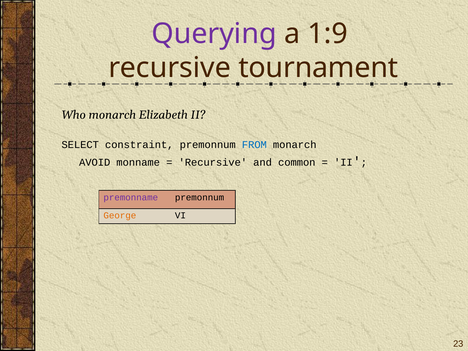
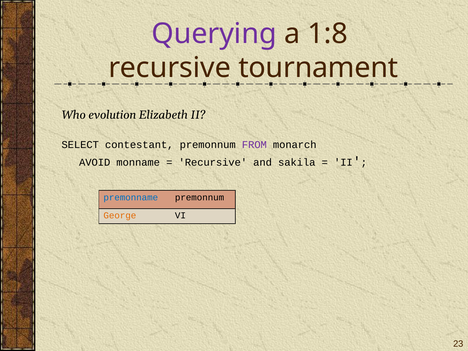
1:9: 1:9 -> 1:8
Who monarch: monarch -> evolution
constraint: constraint -> contestant
FROM colour: blue -> purple
common: common -> sakila
premonname colour: purple -> blue
